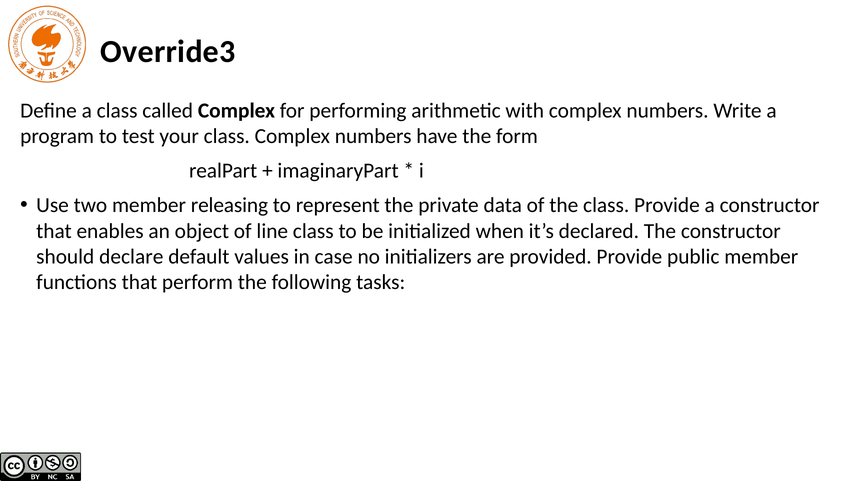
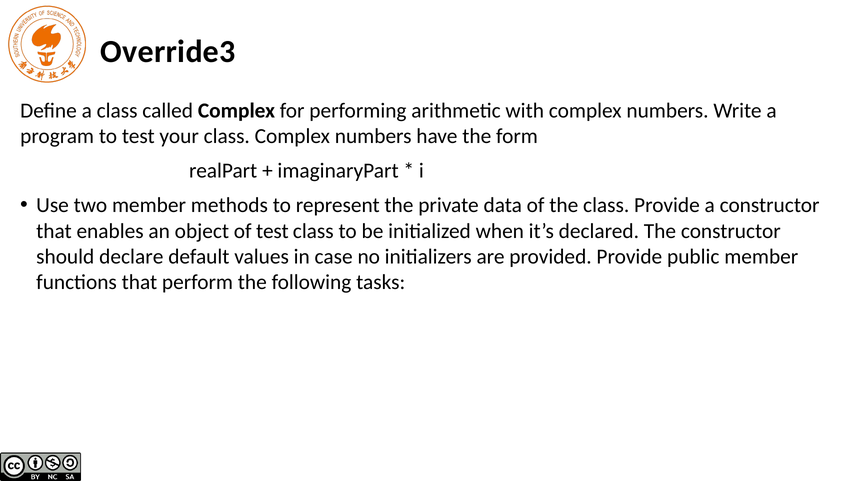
releasing: releasing -> methods
of line: line -> test
